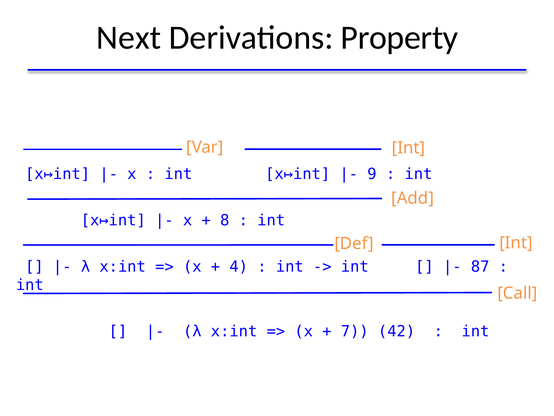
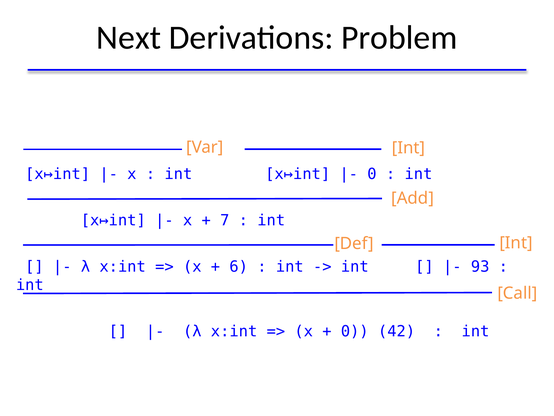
Property: Property -> Problem
9 at (372, 174): 9 -> 0
8: 8 -> 7
4: 4 -> 6
87: 87 -> 93
7 at (355, 331): 7 -> 0
